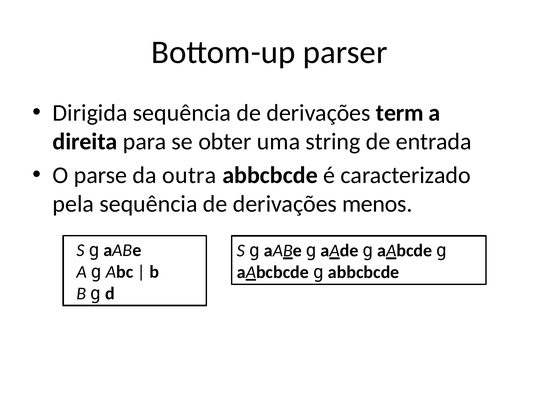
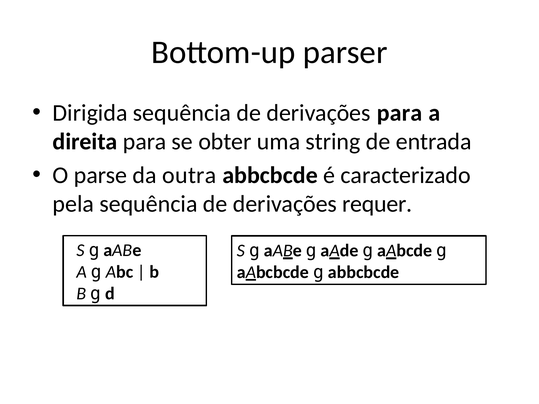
derivações term: term -> para
menos: menos -> requer
